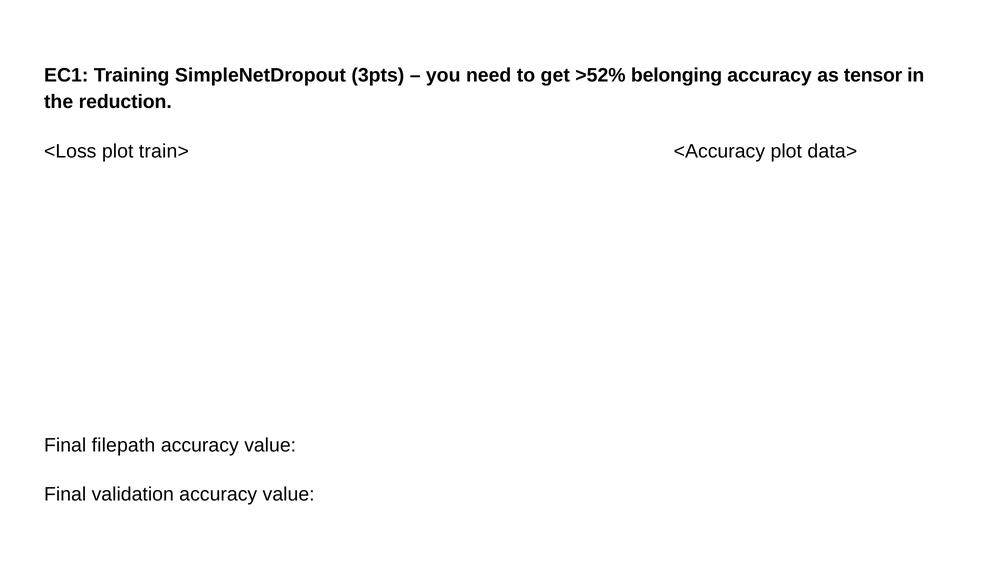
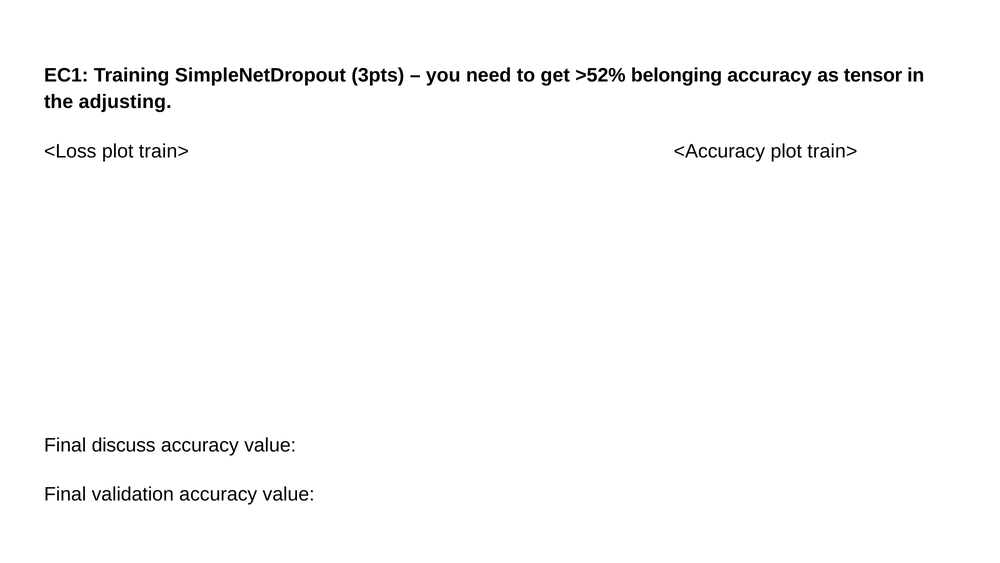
reduction: reduction -> adjusting
<Accuracy plot data>: data> -> train>
filepath: filepath -> discuss
